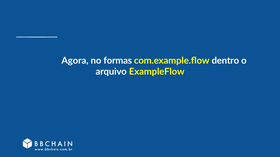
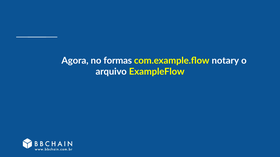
dentro: dentro -> notary
